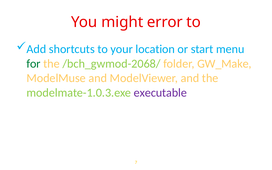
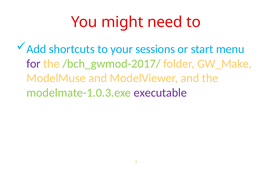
error: error -> need
location: location -> sessions
for colour: green -> purple
/bch_gwmod-2068/: /bch_gwmod-2068/ -> /bch_gwmod-2017/
